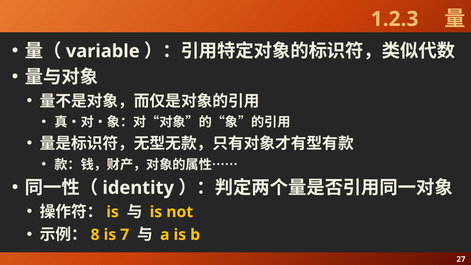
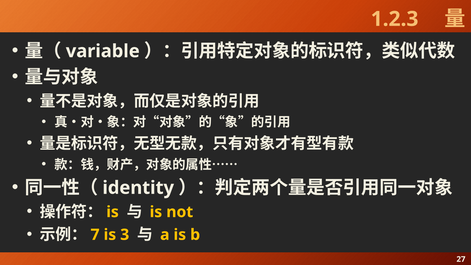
8: 8 -> 7
7: 7 -> 3
